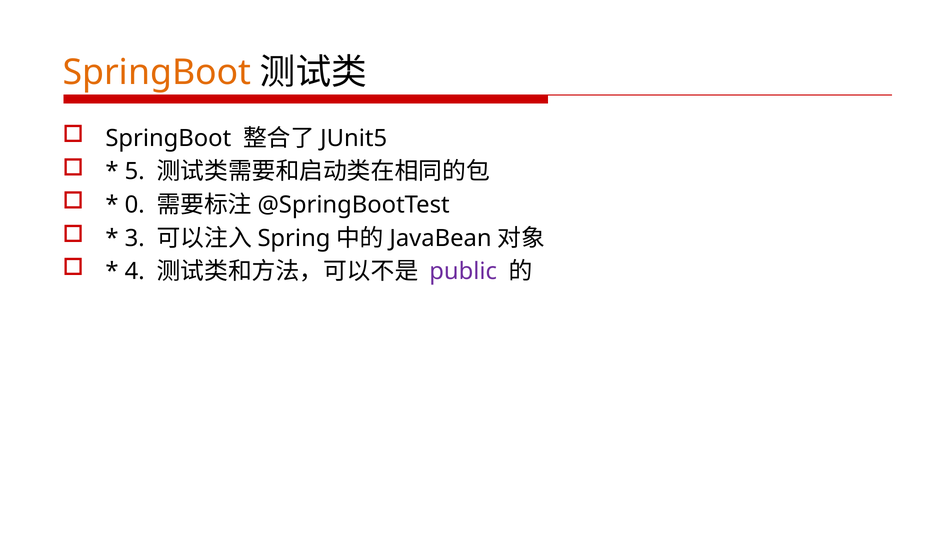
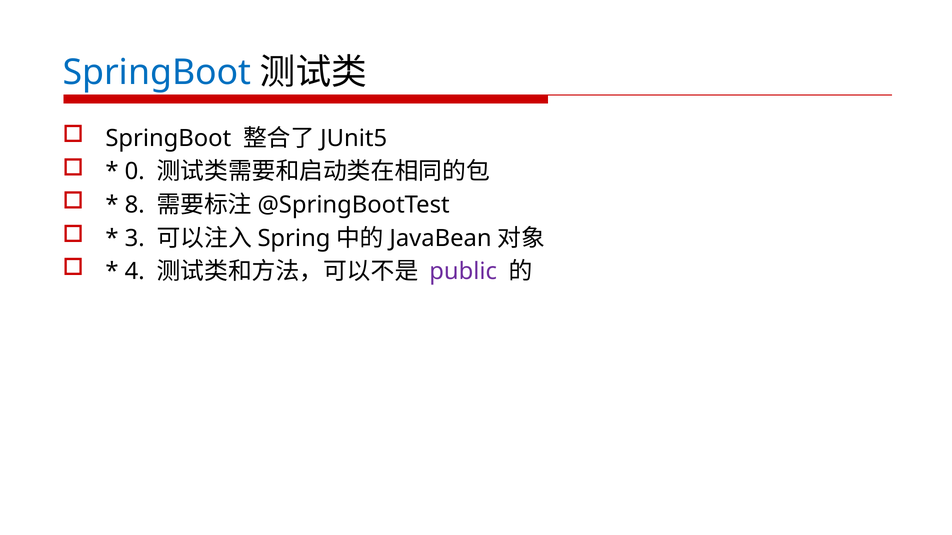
SpringBoot at (157, 72) colour: orange -> blue
5: 5 -> 0
0: 0 -> 8
